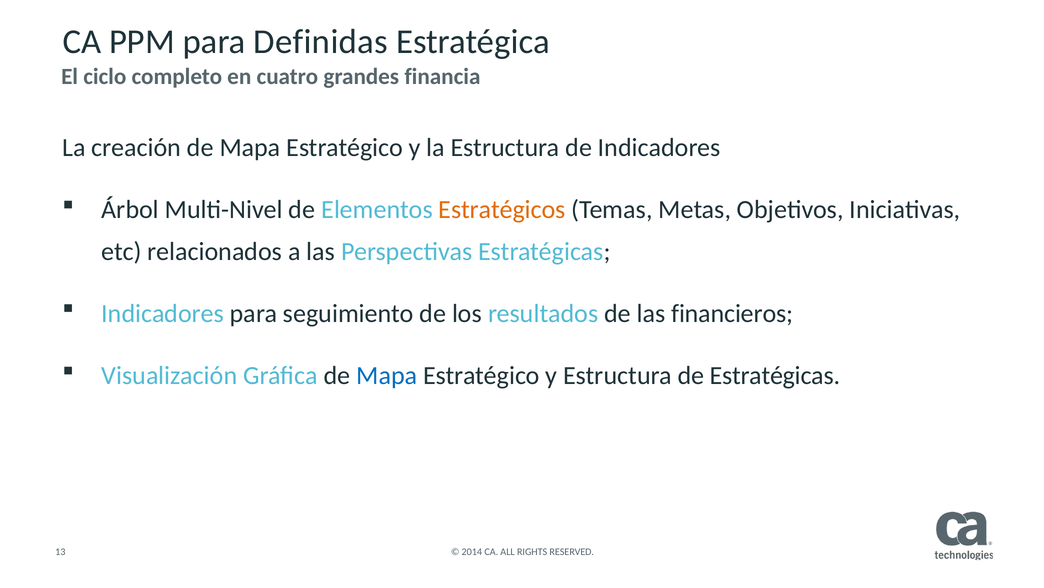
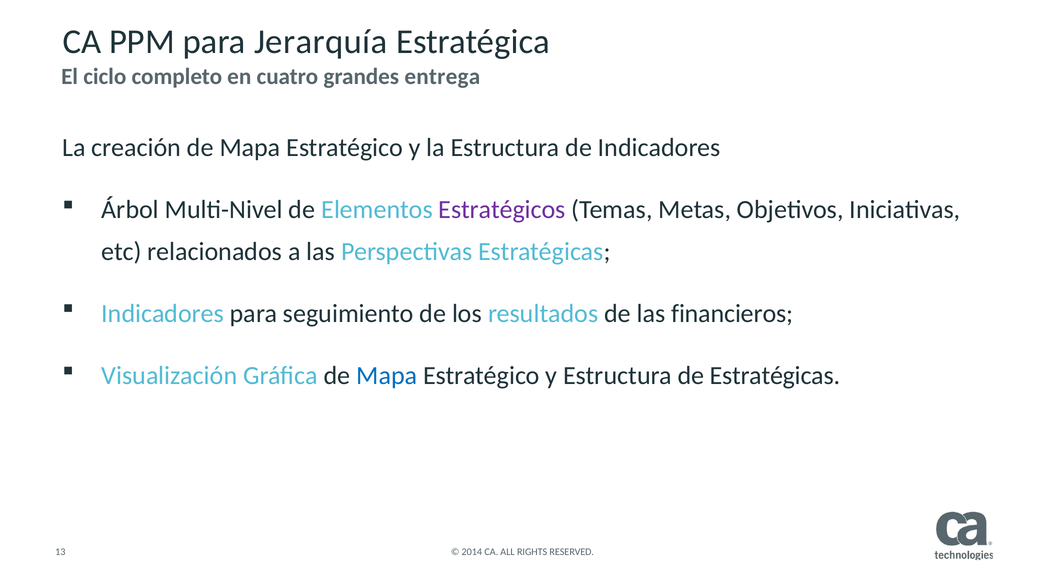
Definidas: Definidas -> Jerarquía
financia: financia -> entrega
Estratégicos colour: orange -> purple
